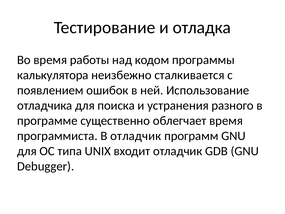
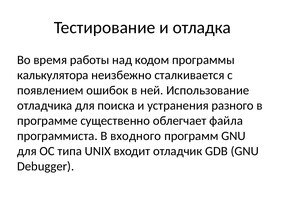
облегчает время: время -> файла
В отладчик: отладчик -> входного
